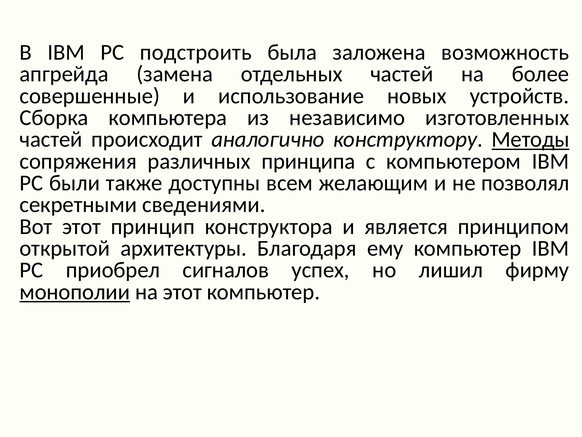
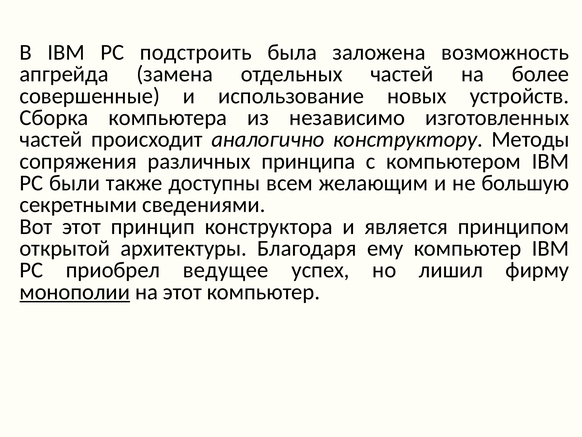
Методы underline: present -> none
позволял: позволял -> большую
сигналов: сигналов -> ведущее
